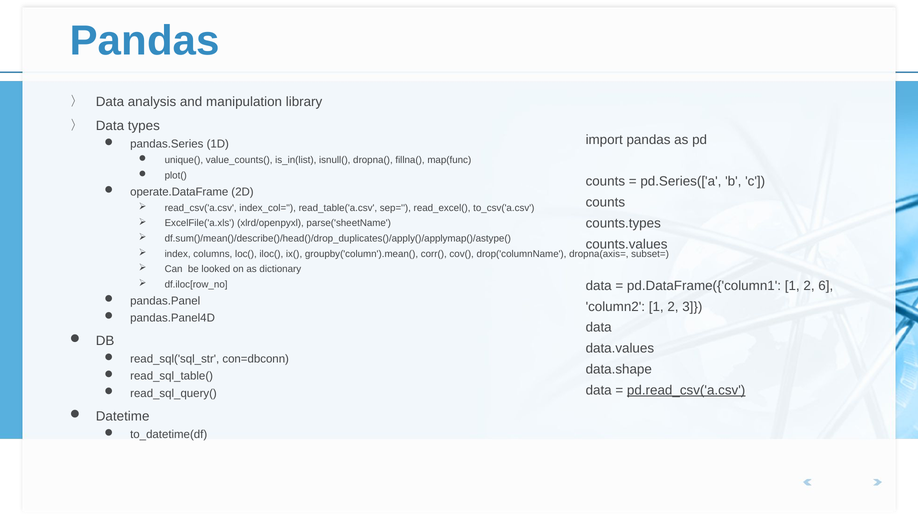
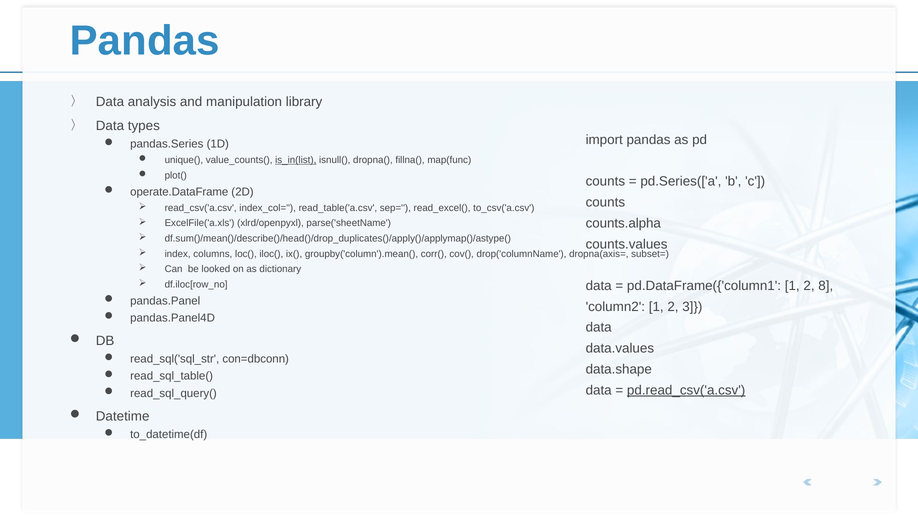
is_in(list underline: none -> present
counts.types: counts.types -> counts.alpha
6: 6 -> 8
